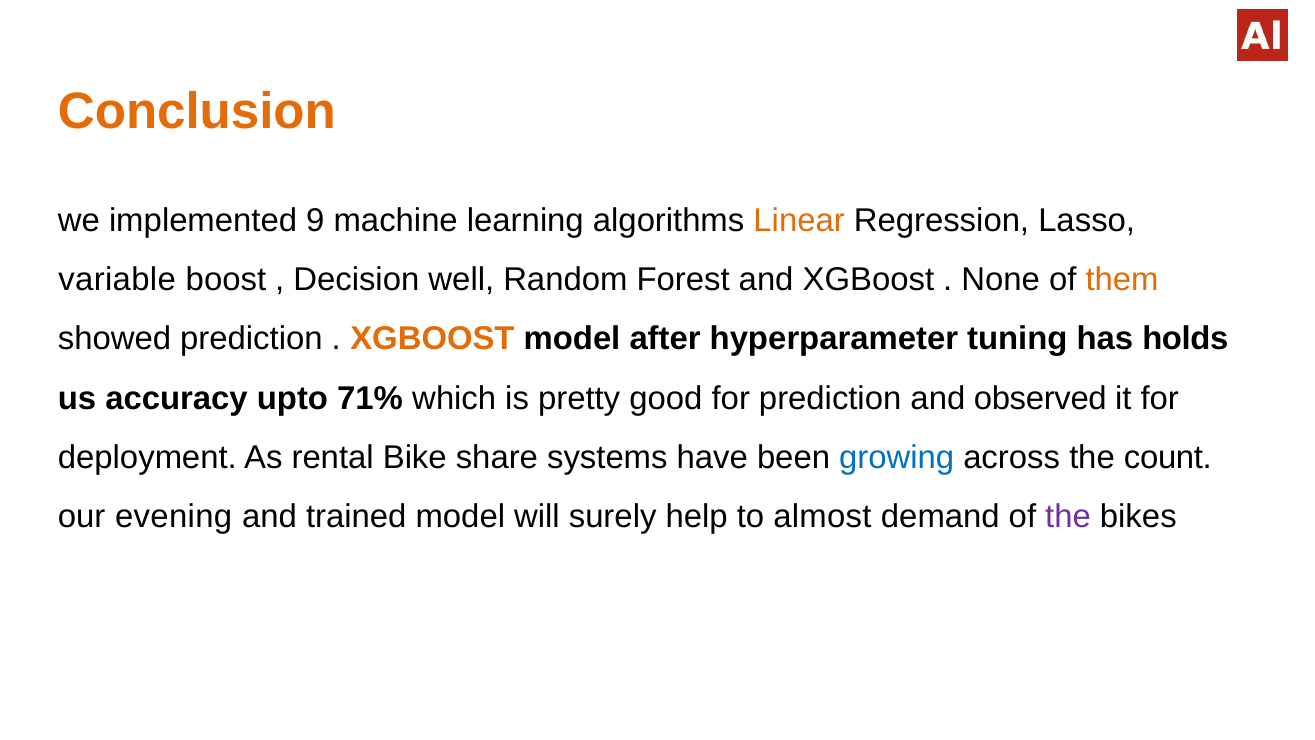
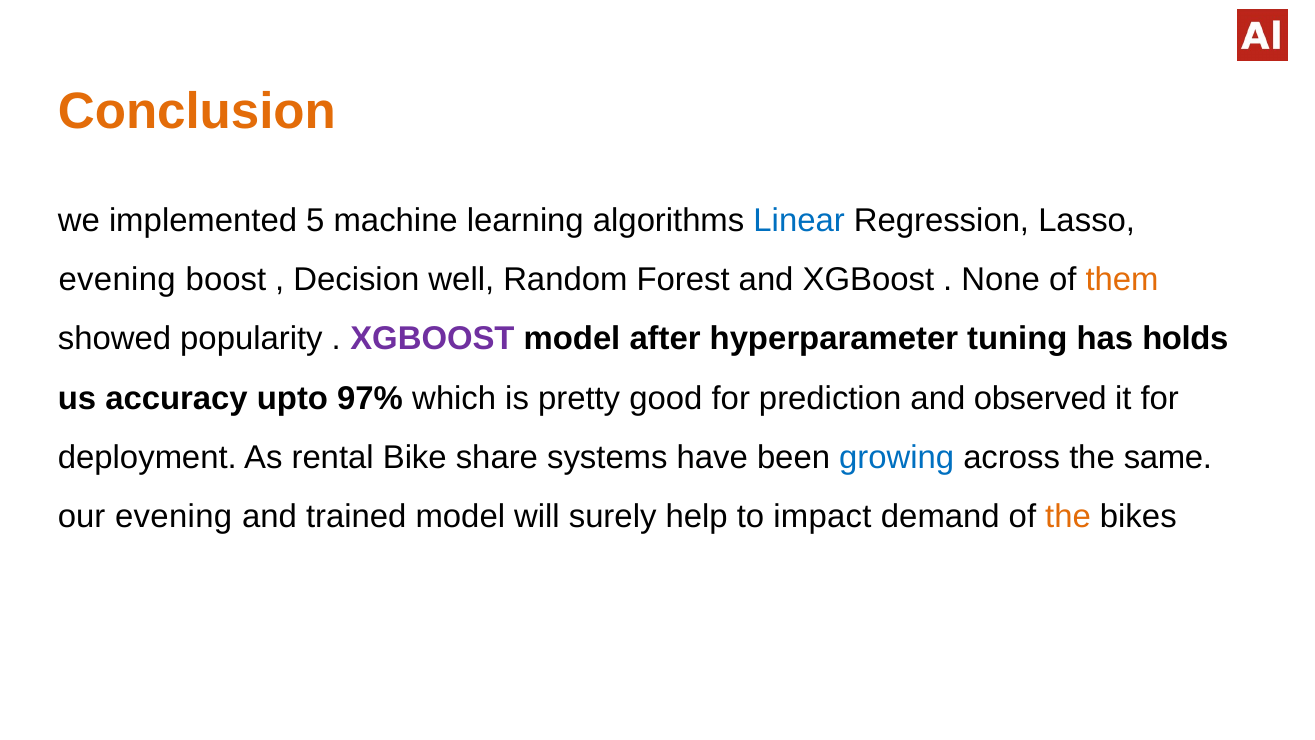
9: 9 -> 5
Linear colour: orange -> blue
variable at (117, 280): variable -> evening
showed prediction: prediction -> popularity
XGBOOST at (432, 339) colour: orange -> purple
71%: 71% -> 97%
count: count -> same
almost: almost -> impact
the at (1068, 516) colour: purple -> orange
